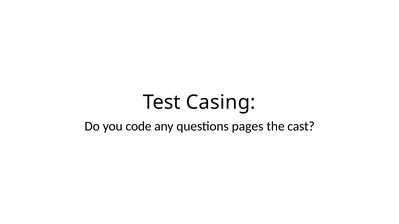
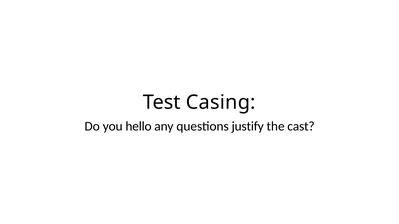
code: code -> hello
pages: pages -> justify
